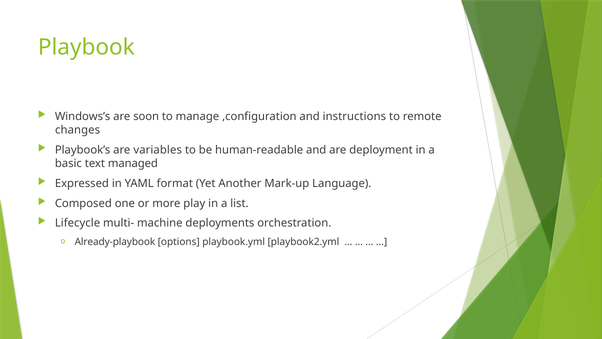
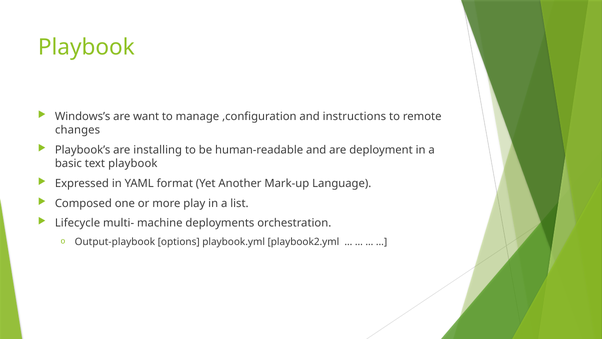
soon: soon -> want
variables: variables -> installing
text managed: managed -> playbook
Already-playbook: Already-playbook -> Output-playbook
